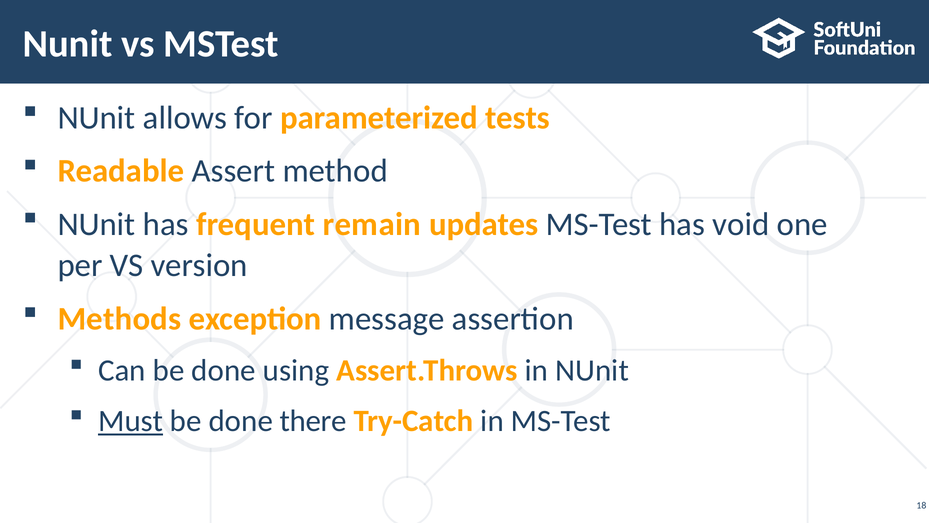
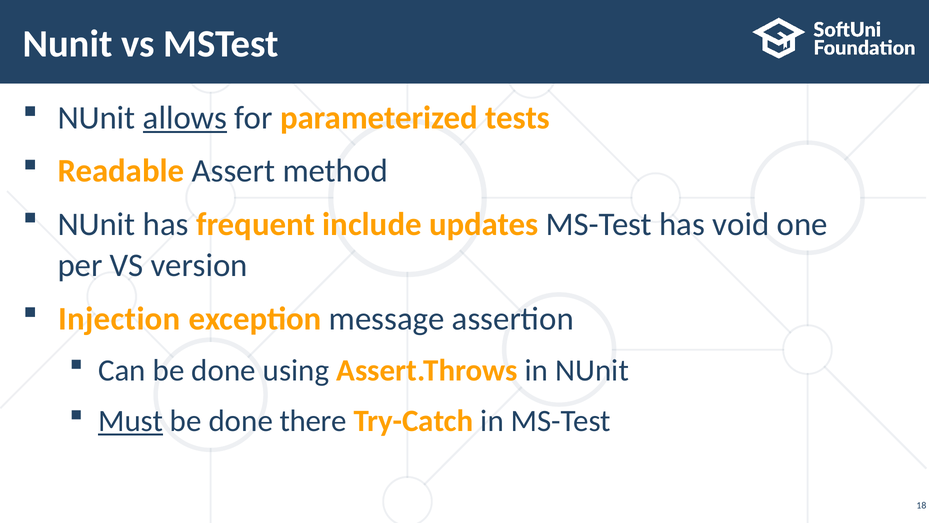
allows underline: none -> present
remain: remain -> include
Methods: Methods -> Injection
